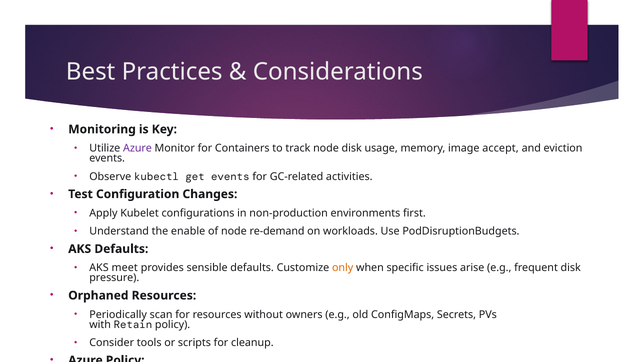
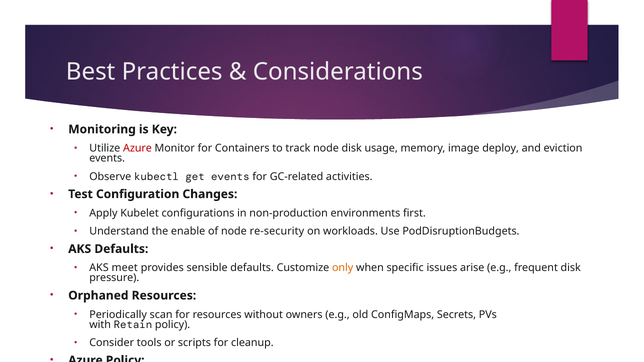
Azure at (137, 148) colour: purple -> red
accept: accept -> deploy
re-demand: re-demand -> re-security
